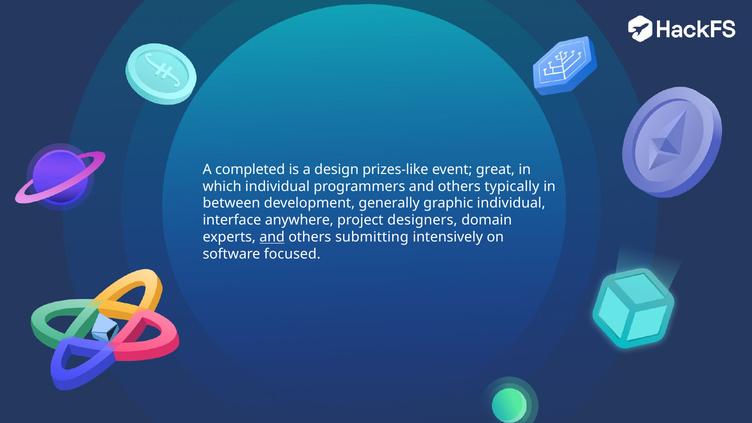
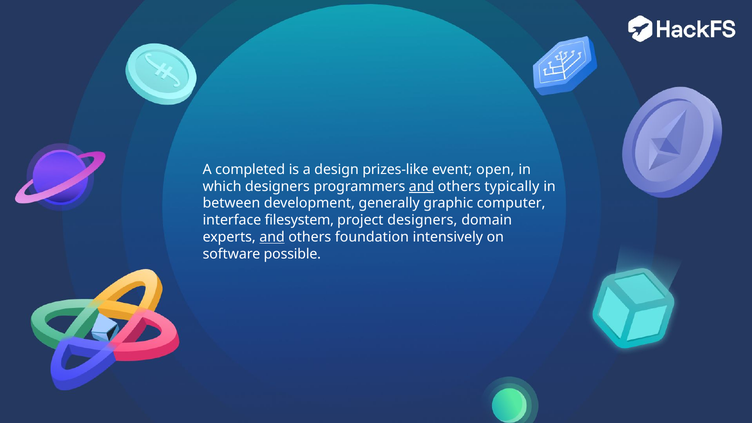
great: great -> open
which individual: individual -> designers
and at (422, 186) underline: none -> present
graphic individual: individual -> computer
anywhere: anywhere -> filesystem
submitting: submitting -> foundation
focused: focused -> possible
